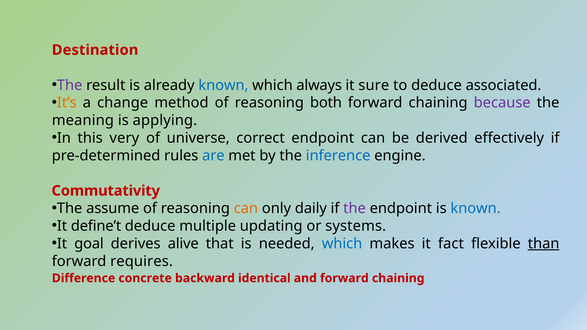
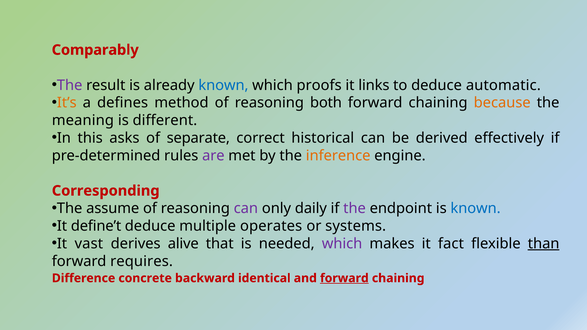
Destination: Destination -> Comparably
always: always -> proofs
sure: sure -> links
associated: associated -> automatic
change: change -> defines
because colour: purple -> orange
applying: applying -> different
very: very -> asks
universe: universe -> separate
correct endpoint: endpoint -> historical
are colour: blue -> purple
inference colour: blue -> orange
Commutativity: Commutativity -> Corresponding
can at (246, 208) colour: orange -> purple
updating: updating -> operates
goal: goal -> vast
which at (342, 244) colour: blue -> purple
forward at (344, 278) underline: none -> present
